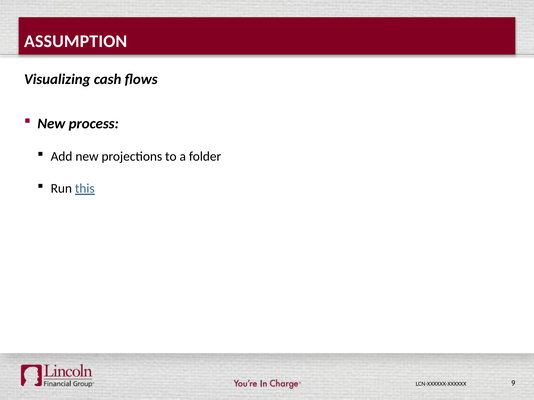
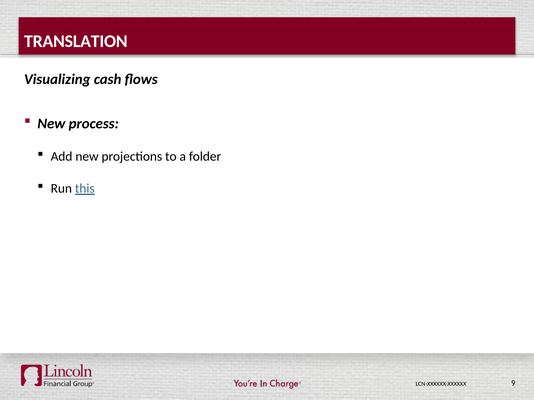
ASSUMPTION: ASSUMPTION -> TRANSLATION
